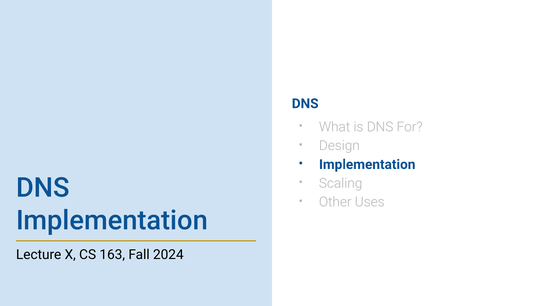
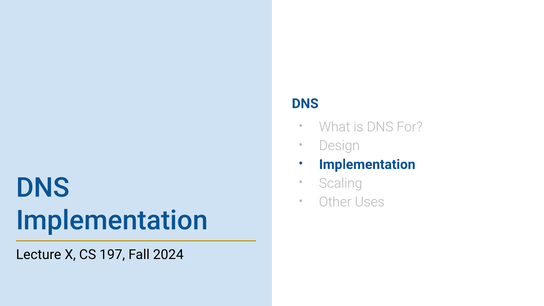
163: 163 -> 197
